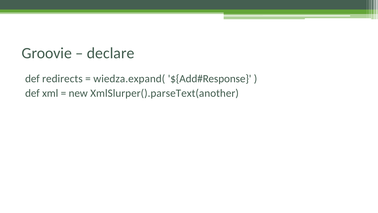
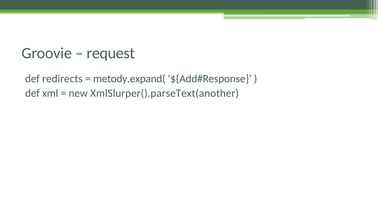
declare: declare -> request
wiedza.expand(: wiedza.expand( -> metody.expand(
